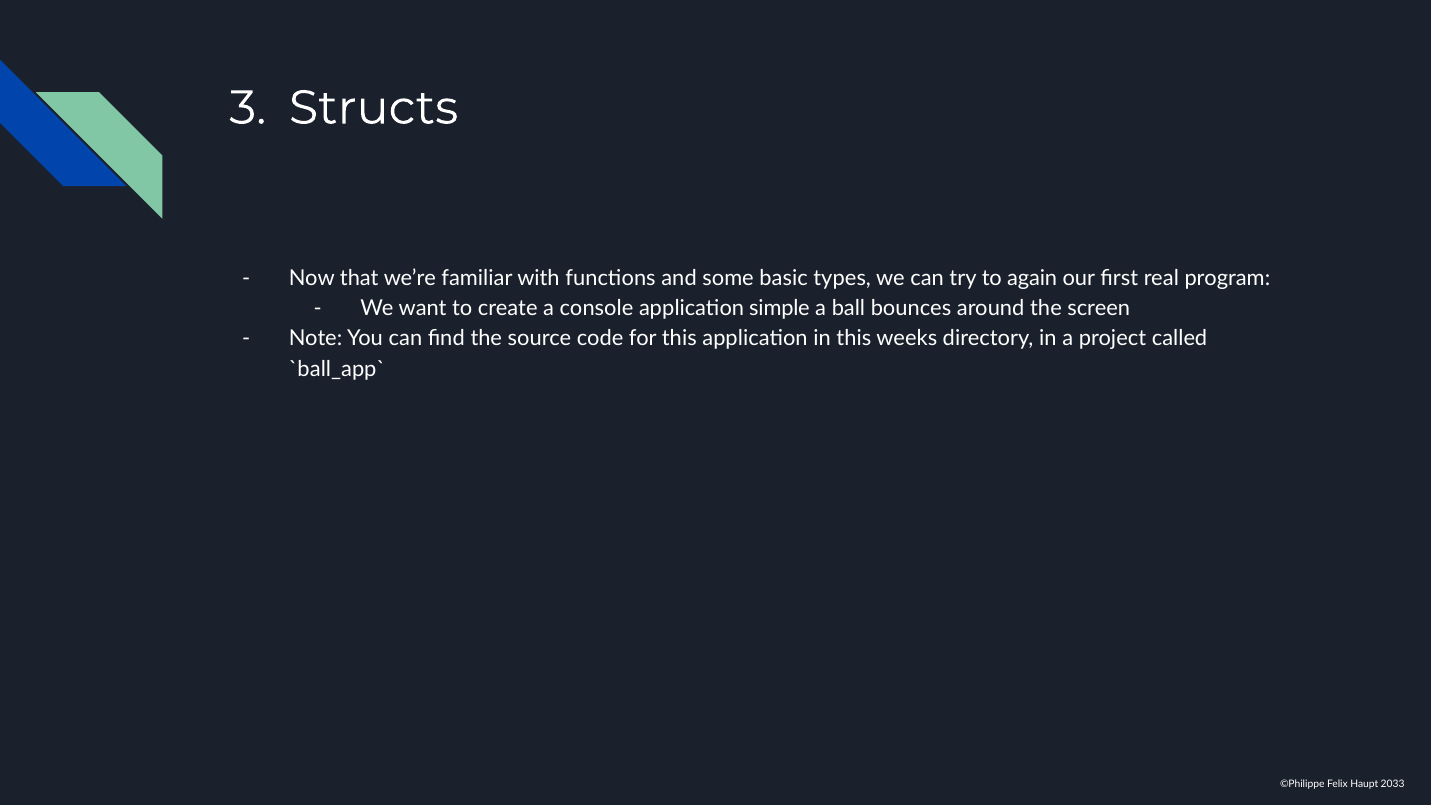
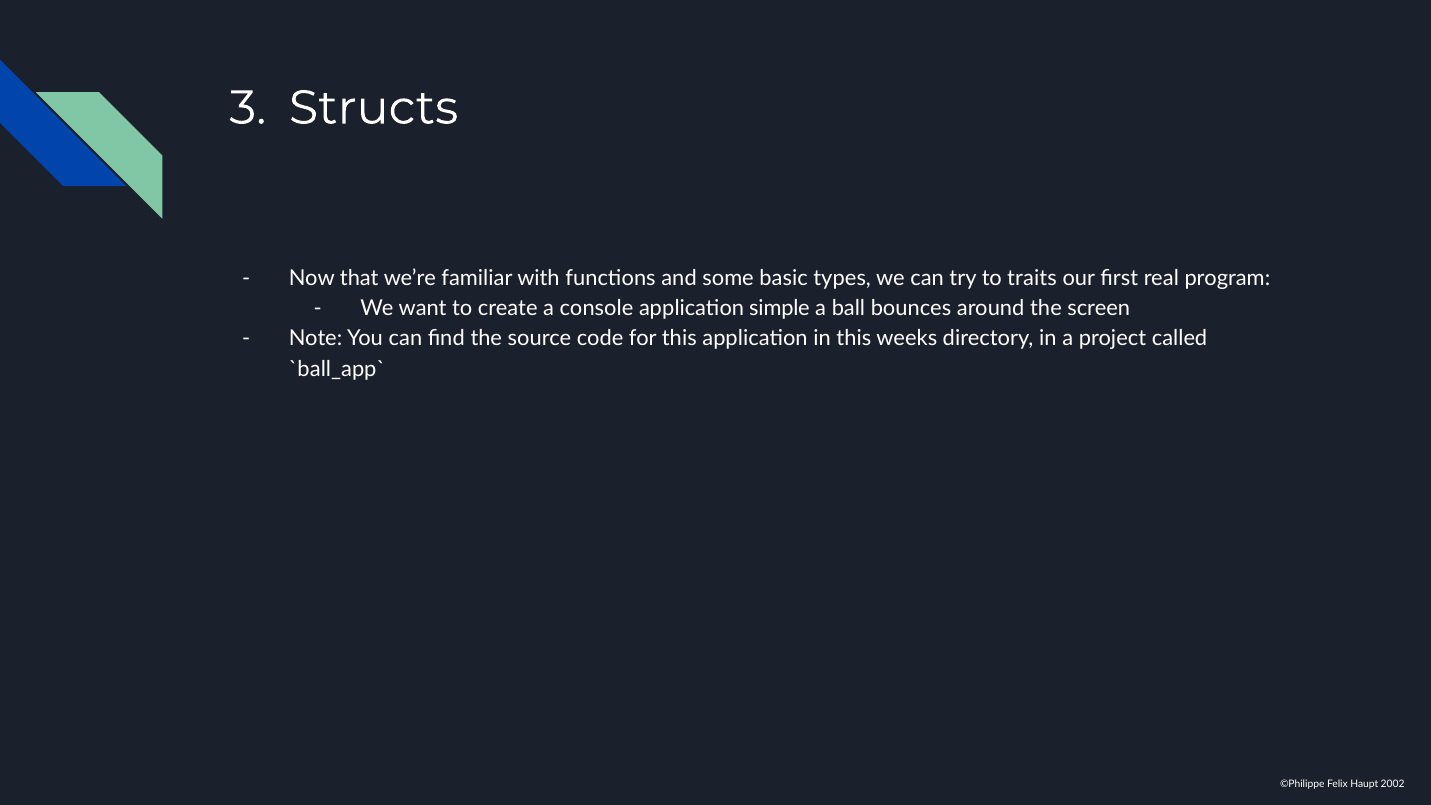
again: again -> traits
2033: 2033 -> 2002
